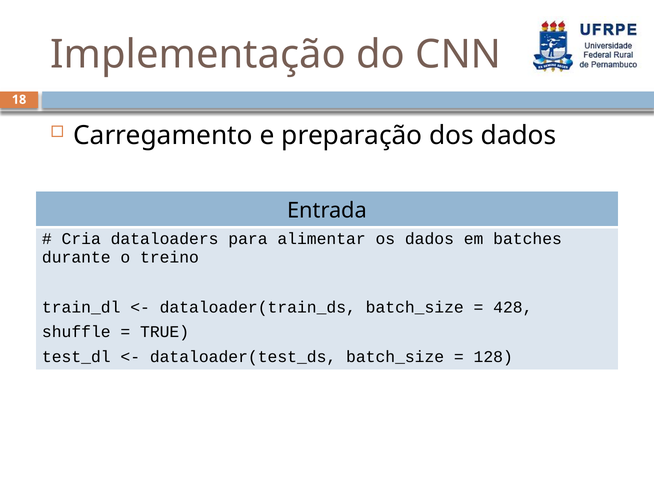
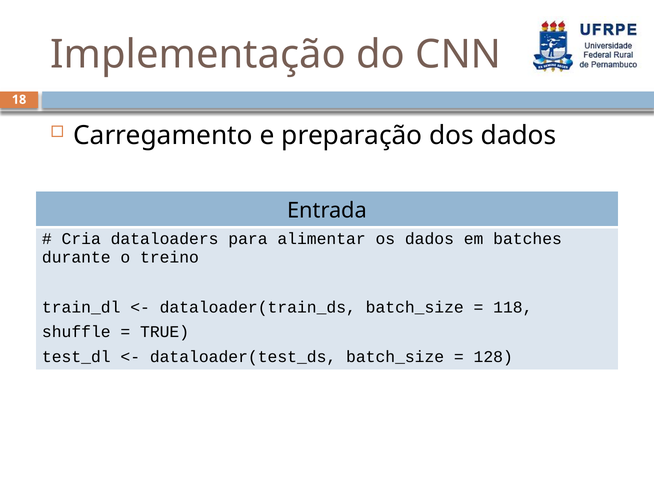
428: 428 -> 118
